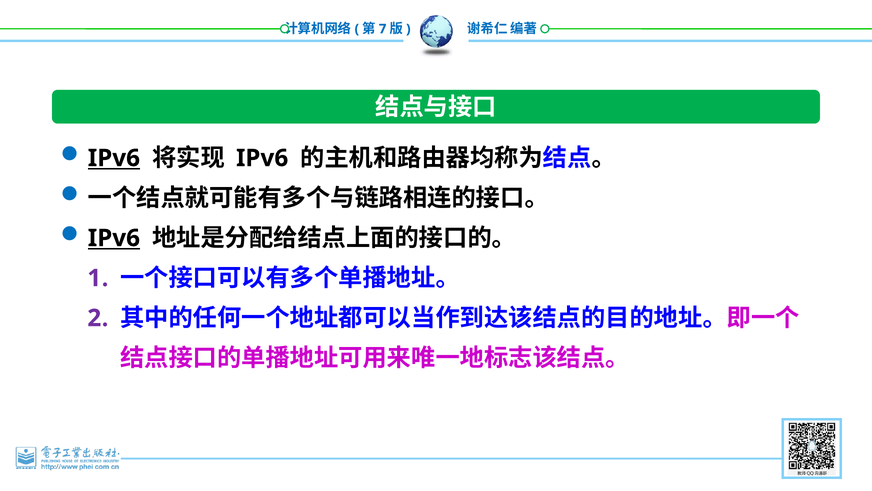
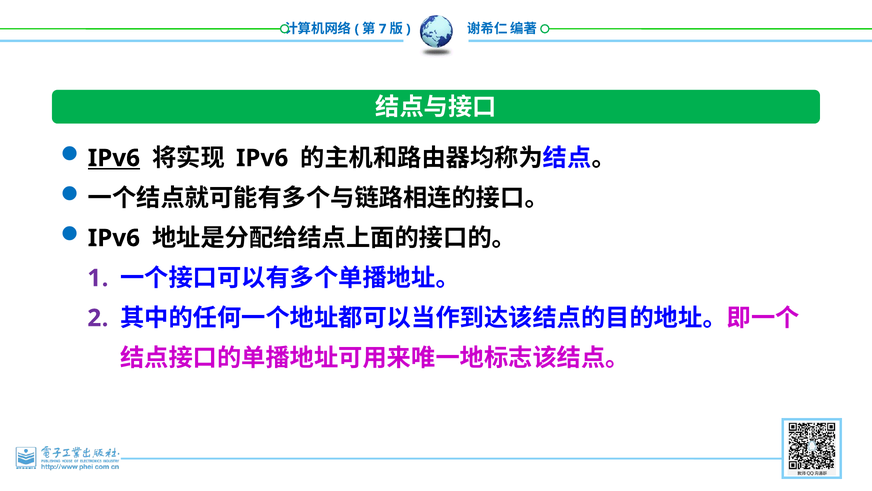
IPv6 at (114, 238) underline: present -> none
